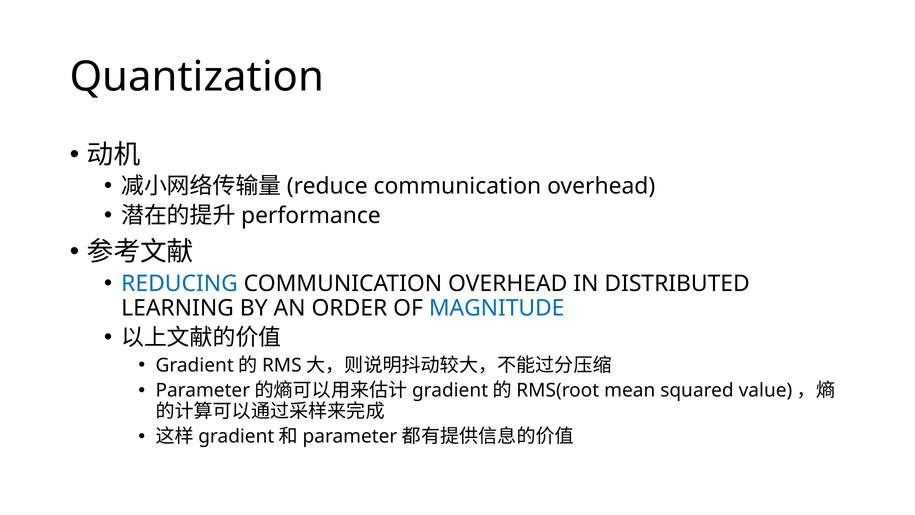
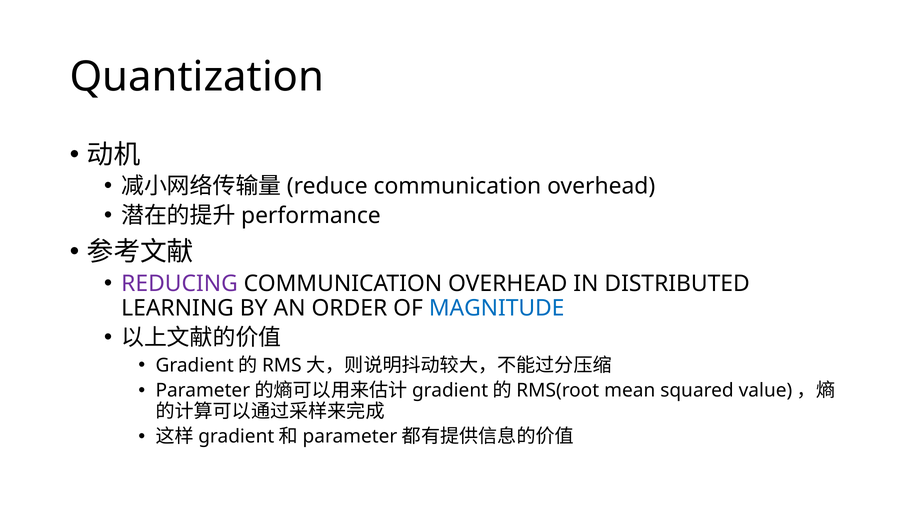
REDUCING colour: blue -> purple
